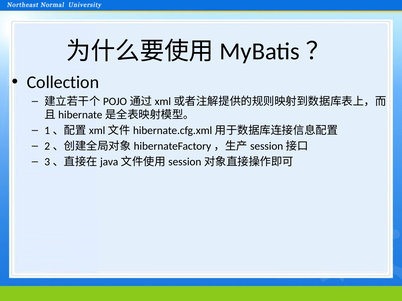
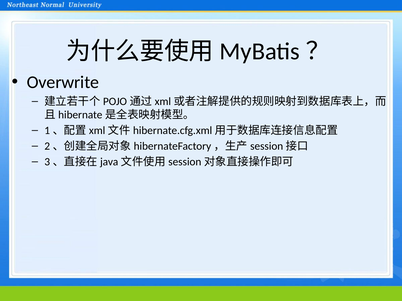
Collection: Collection -> Overwrite
